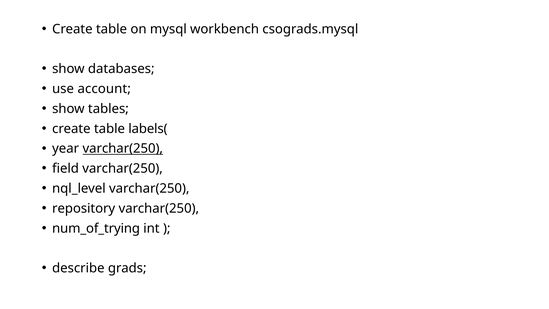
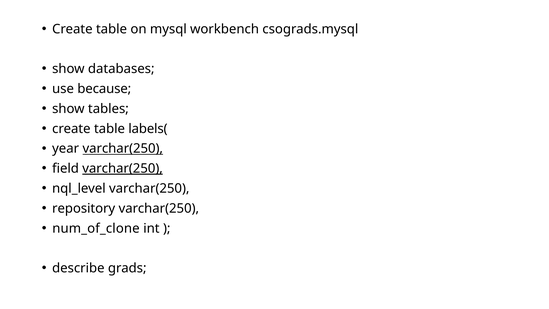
account: account -> because
varchar(250 at (123, 168) underline: none -> present
num_of_trying: num_of_trying -> num_of_clone
